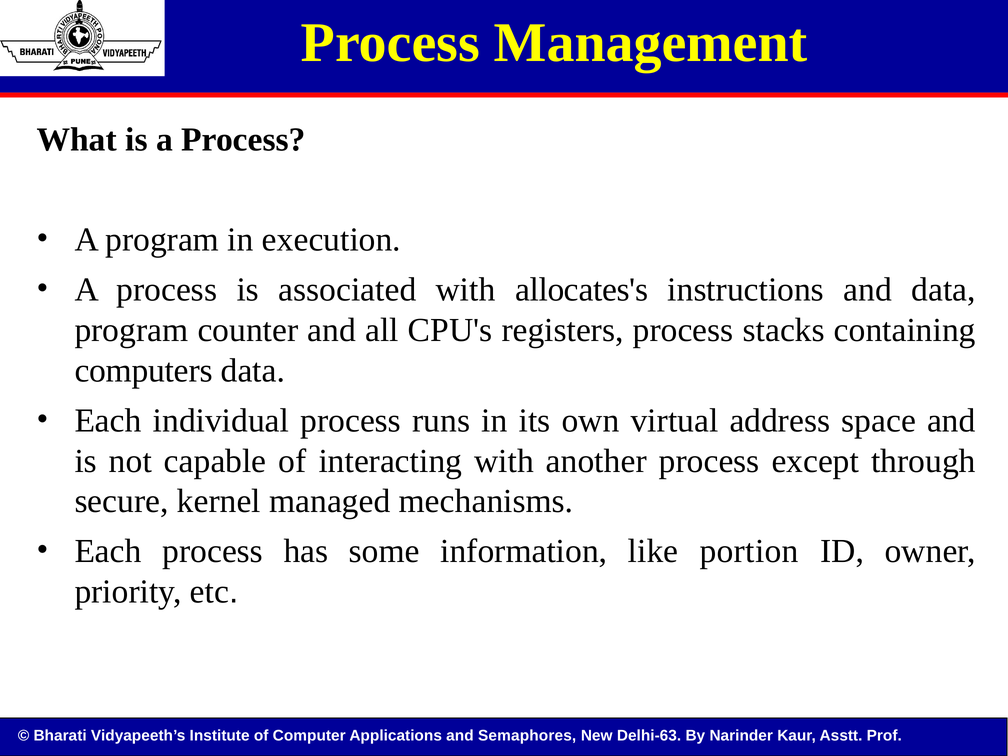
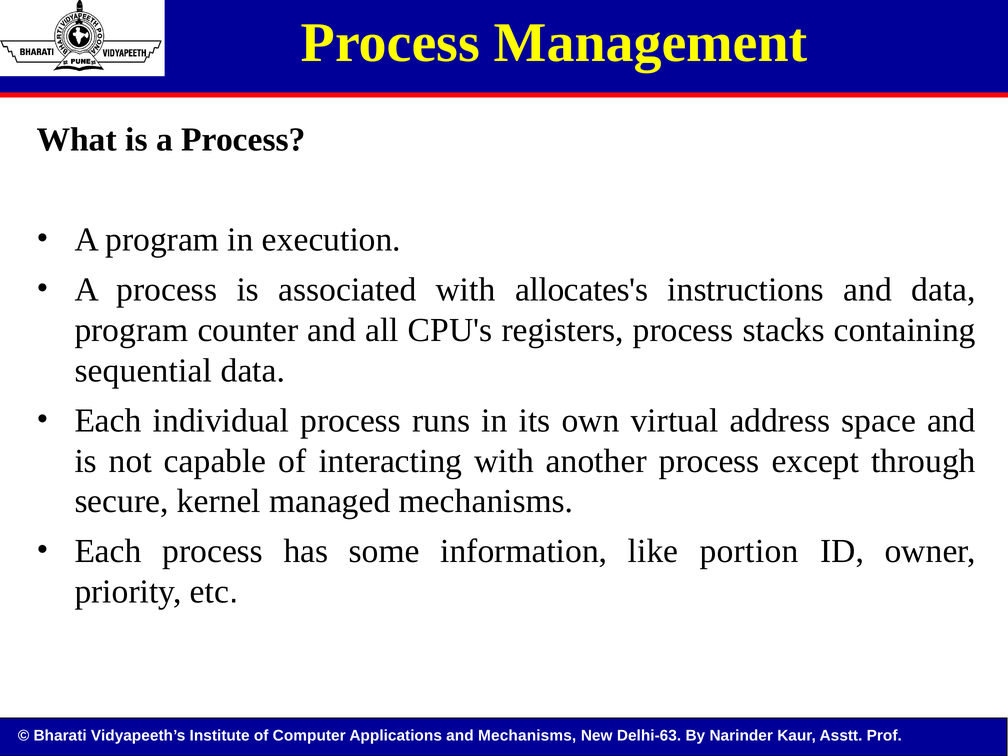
computers: computers -> sequential
and Semaphores: Semaphores -> Mechanisms
